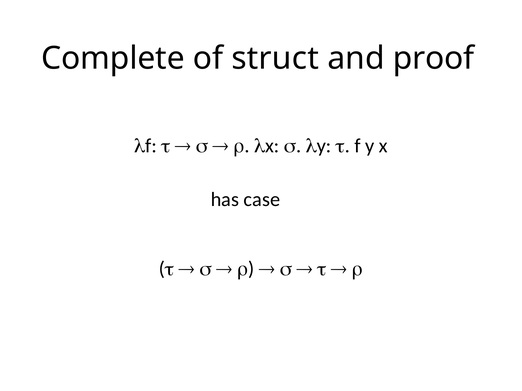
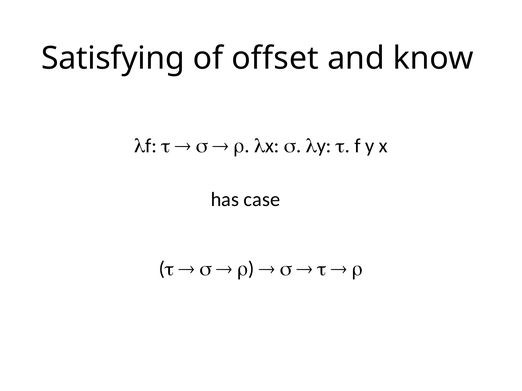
Complete: Complete -> Satisfying
struct: struct -> offset
proof: proof -> know
